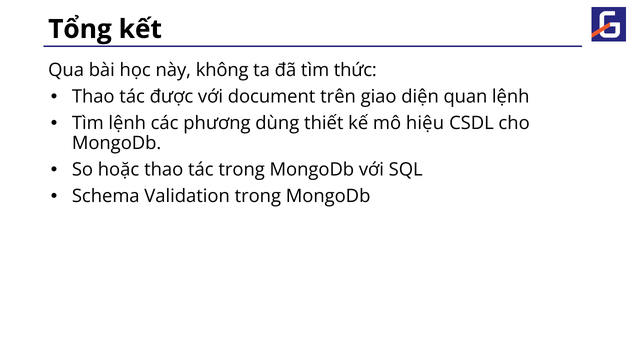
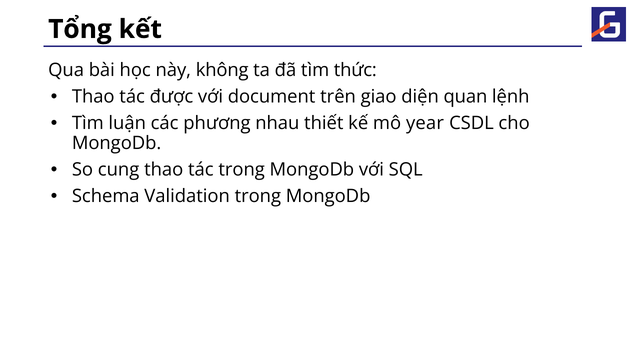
Tìm lệnh: lệnh -> luận
dùng: dùng -> nhau
hiệu: hiệu -> year
hoặc: hoặc -> cung
